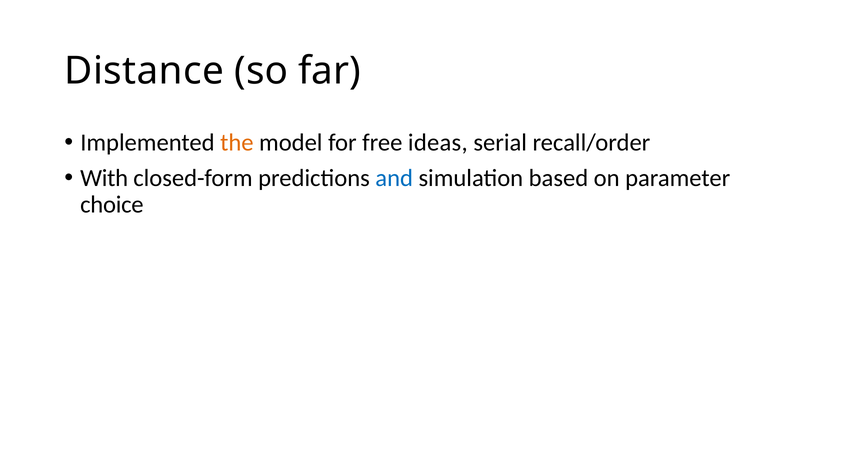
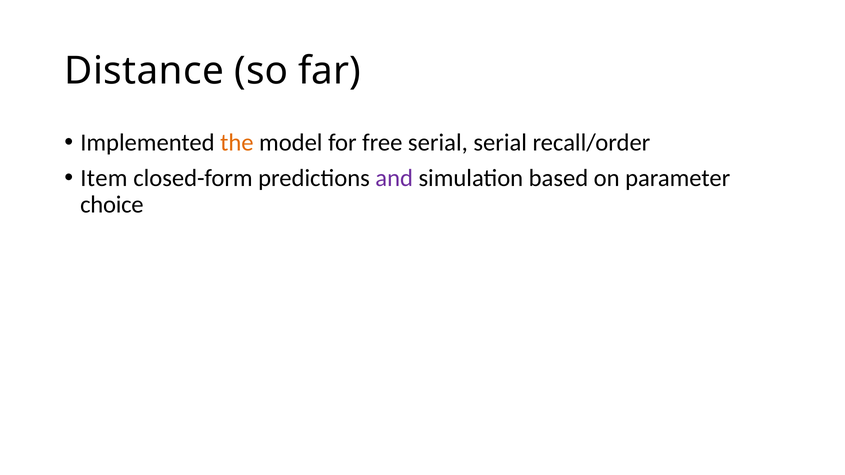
free ideas: ideas -> serial
With: With -> Item
and colour: blue -> purple
